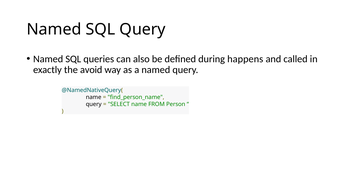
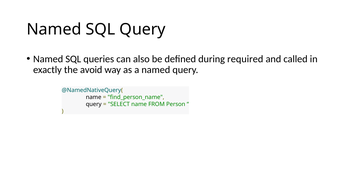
happens: happens -> required
